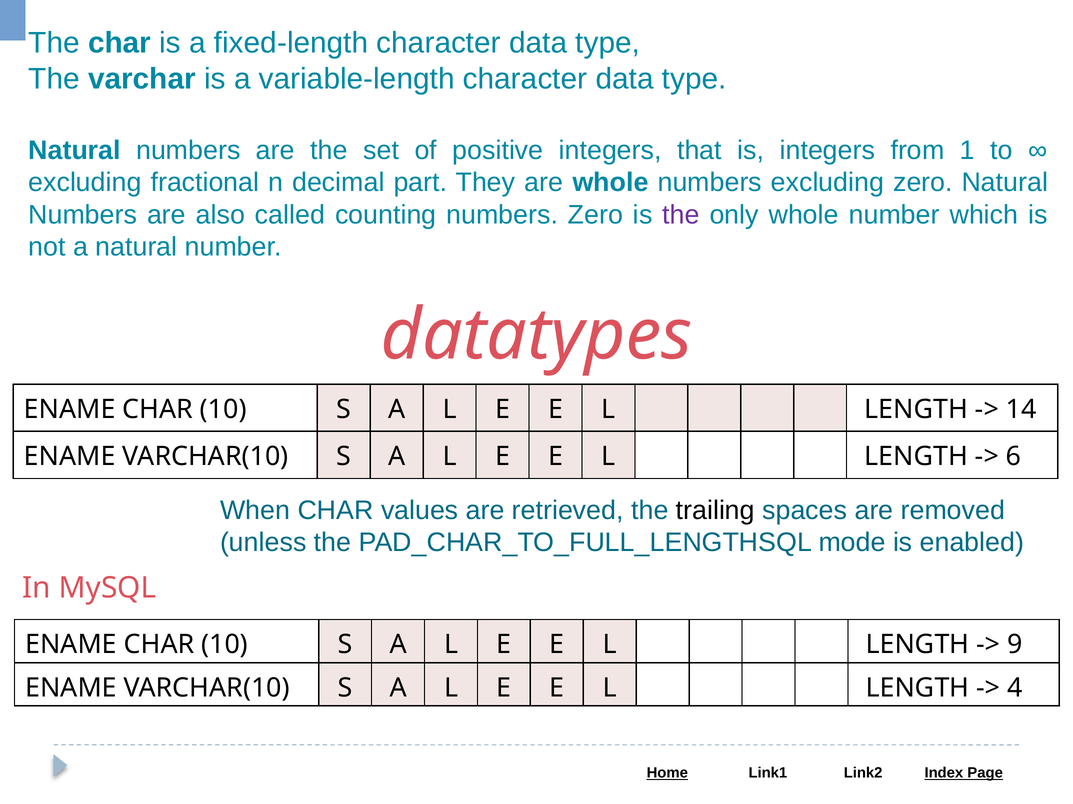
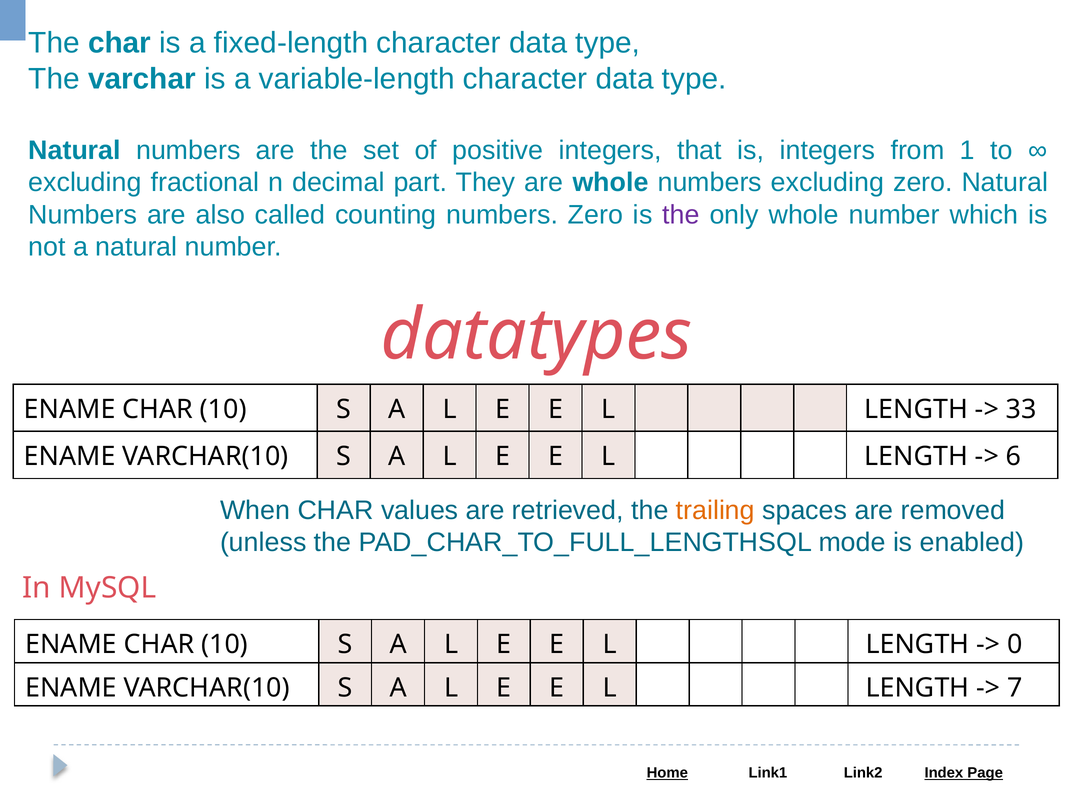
14: 14 -> 33
trailing colour: black -> orange
9: 9 -> 0
4: 4 -> 7
